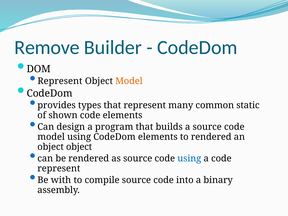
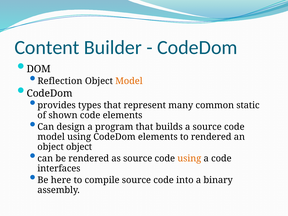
Remove: Remove -> Content
Represent at (60, 81): Represent -> Reflection
using at (189, 158) colour: blue -> orange
represent at (59, 168): represent -> interfaces
with: with -> here
